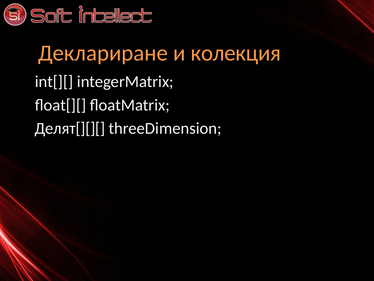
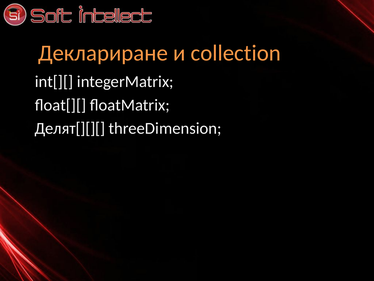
колекция: колекция -> collection
